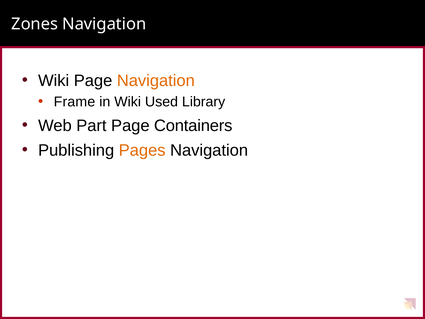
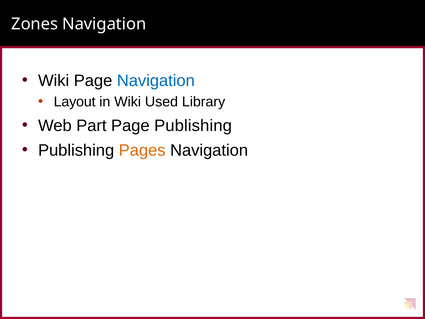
Navigation at (156, 80) colour: orange -> blue
Frame: Frame -> Layout
Page Containers: Containers -> Publishing
